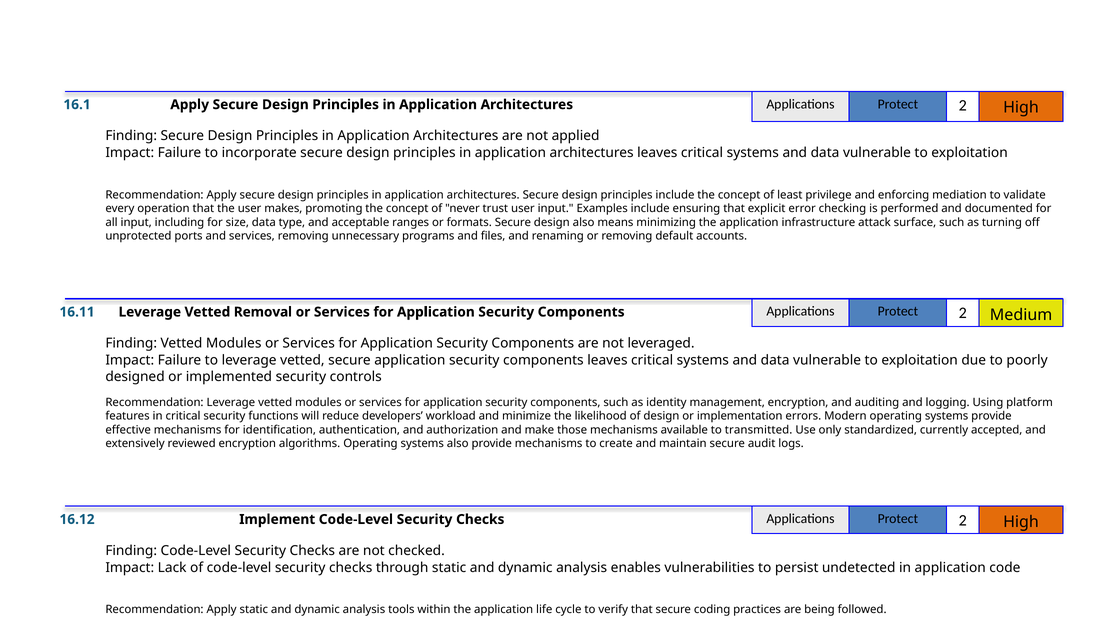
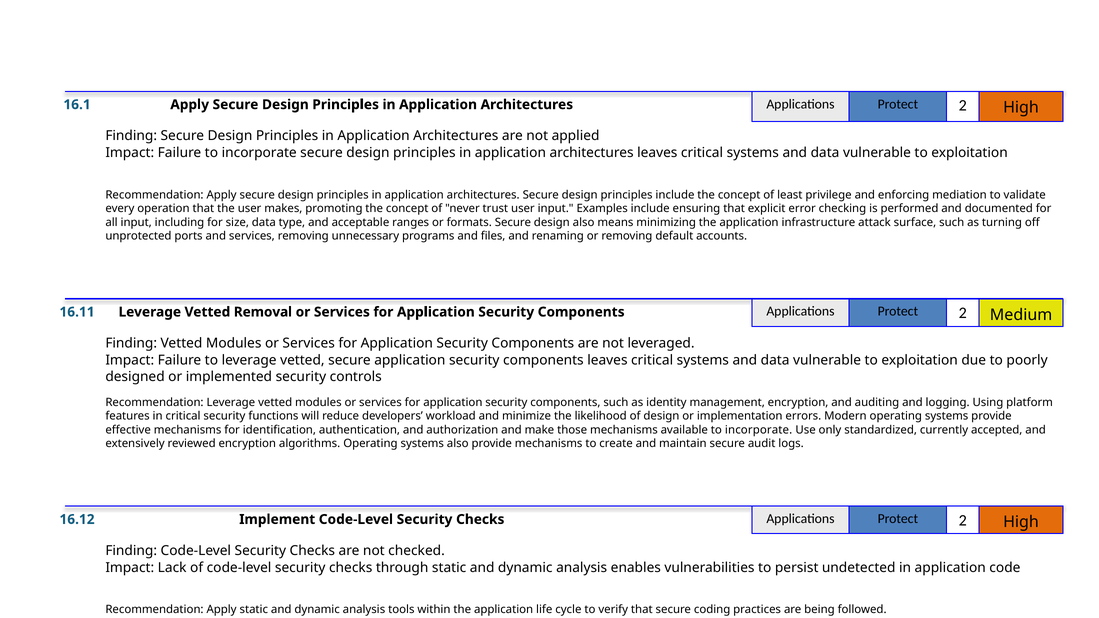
available to transmitted: transmitted -> incorporate
